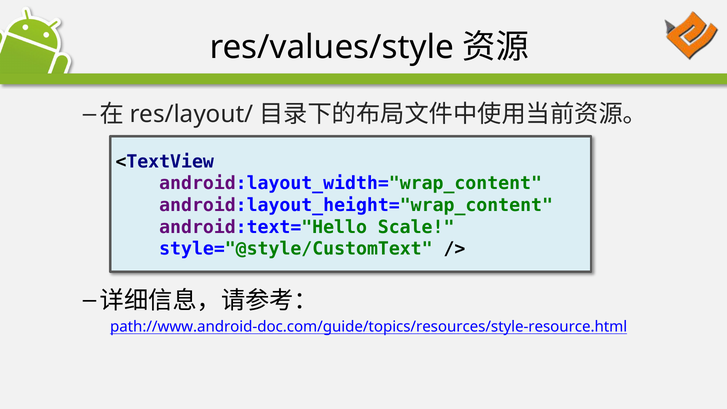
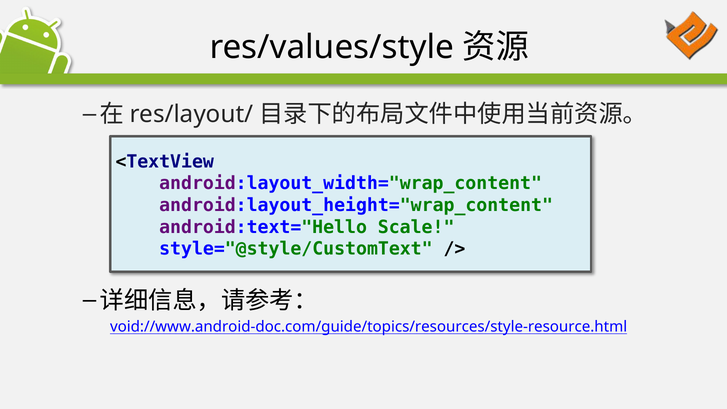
path://www.android-doc.com/guide/topics/resources/style-resource.html: path://www.android-doc.com/guide/topics/resources/style-resource.html -> void://www.android-doc.com/guide/topics/resources/style-resource.html
